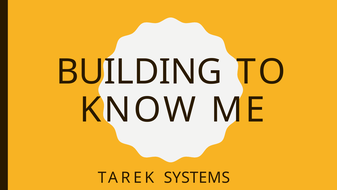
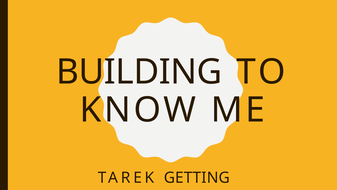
SYSTEMS: SYSTEMS -> GETTING
